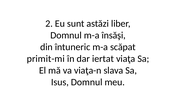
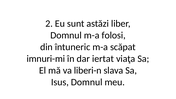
însăşi: însăşi -> folosi
primit-mi: primit-mi -> imnuri-mi
viaţa-n: viaţa-n -> liberi-n
